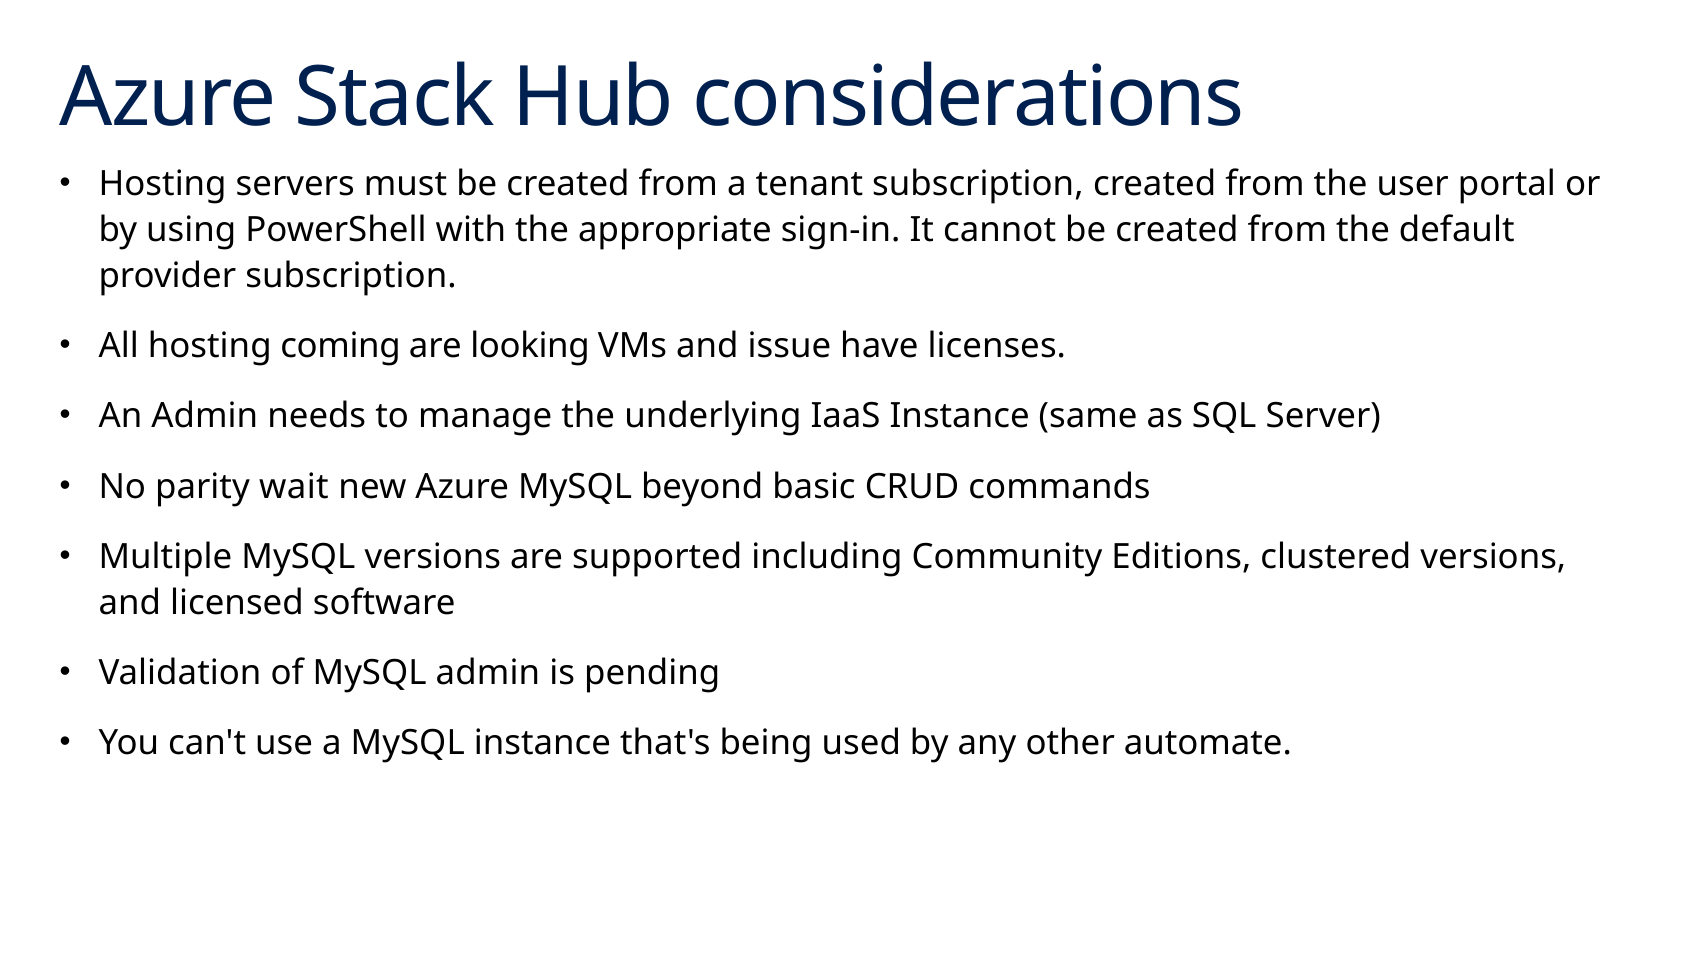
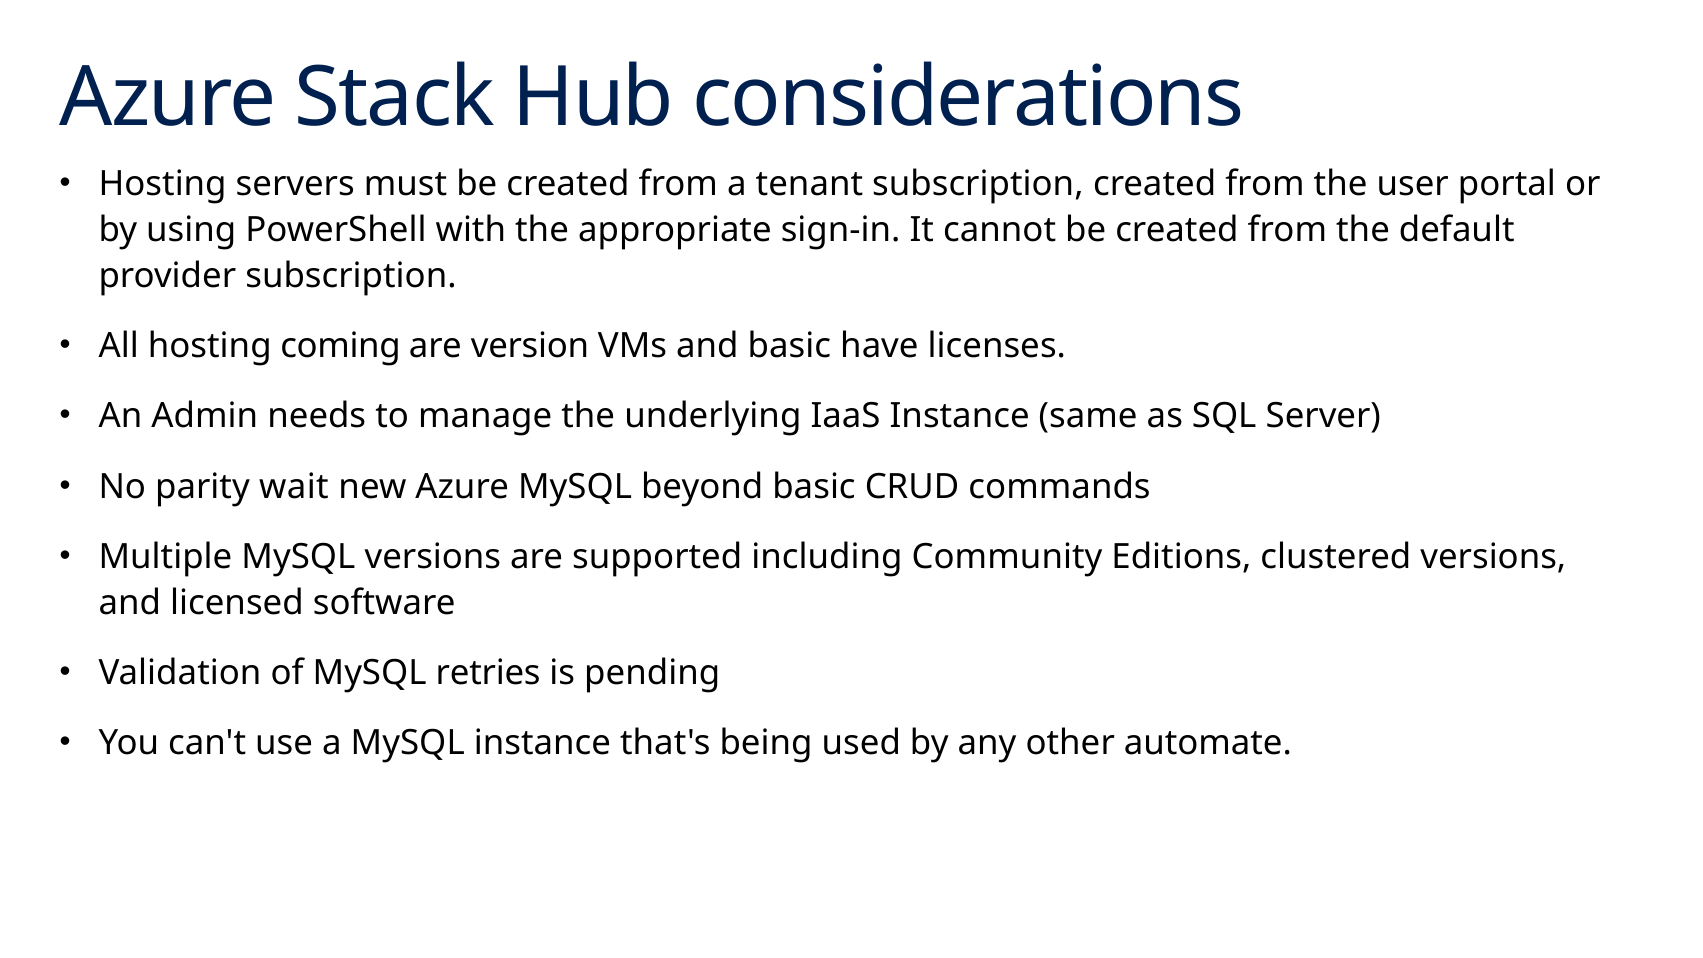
looking: looking -> version
and issue: issue -> basic
MySQL admin: admin -> retries
